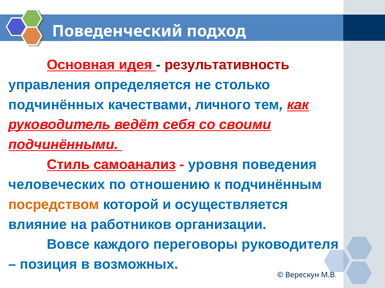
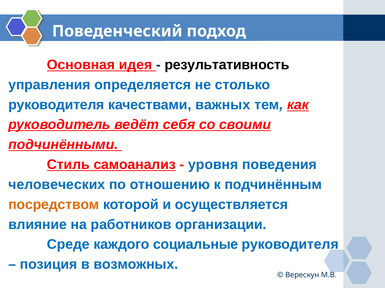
результативность colour: red -> black
подчинённых at (56, 105): подчинённых -> руководителя
личного: личного -> важных
Вовсе: Вовсе -> Среде
переговоры: переговоры -> социальные
